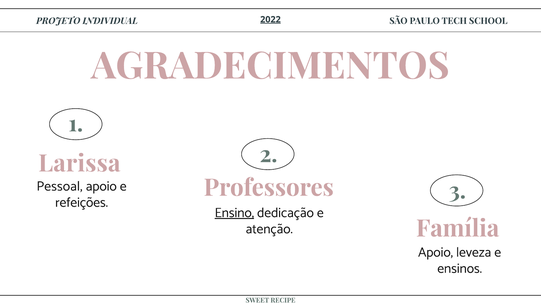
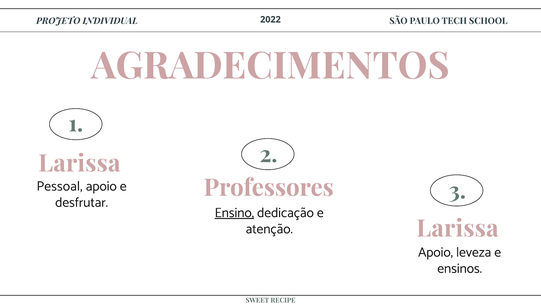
2022 underline: present -> none
refeições: refeições -> desfrutar
atenção Família: Família -> Larissa
